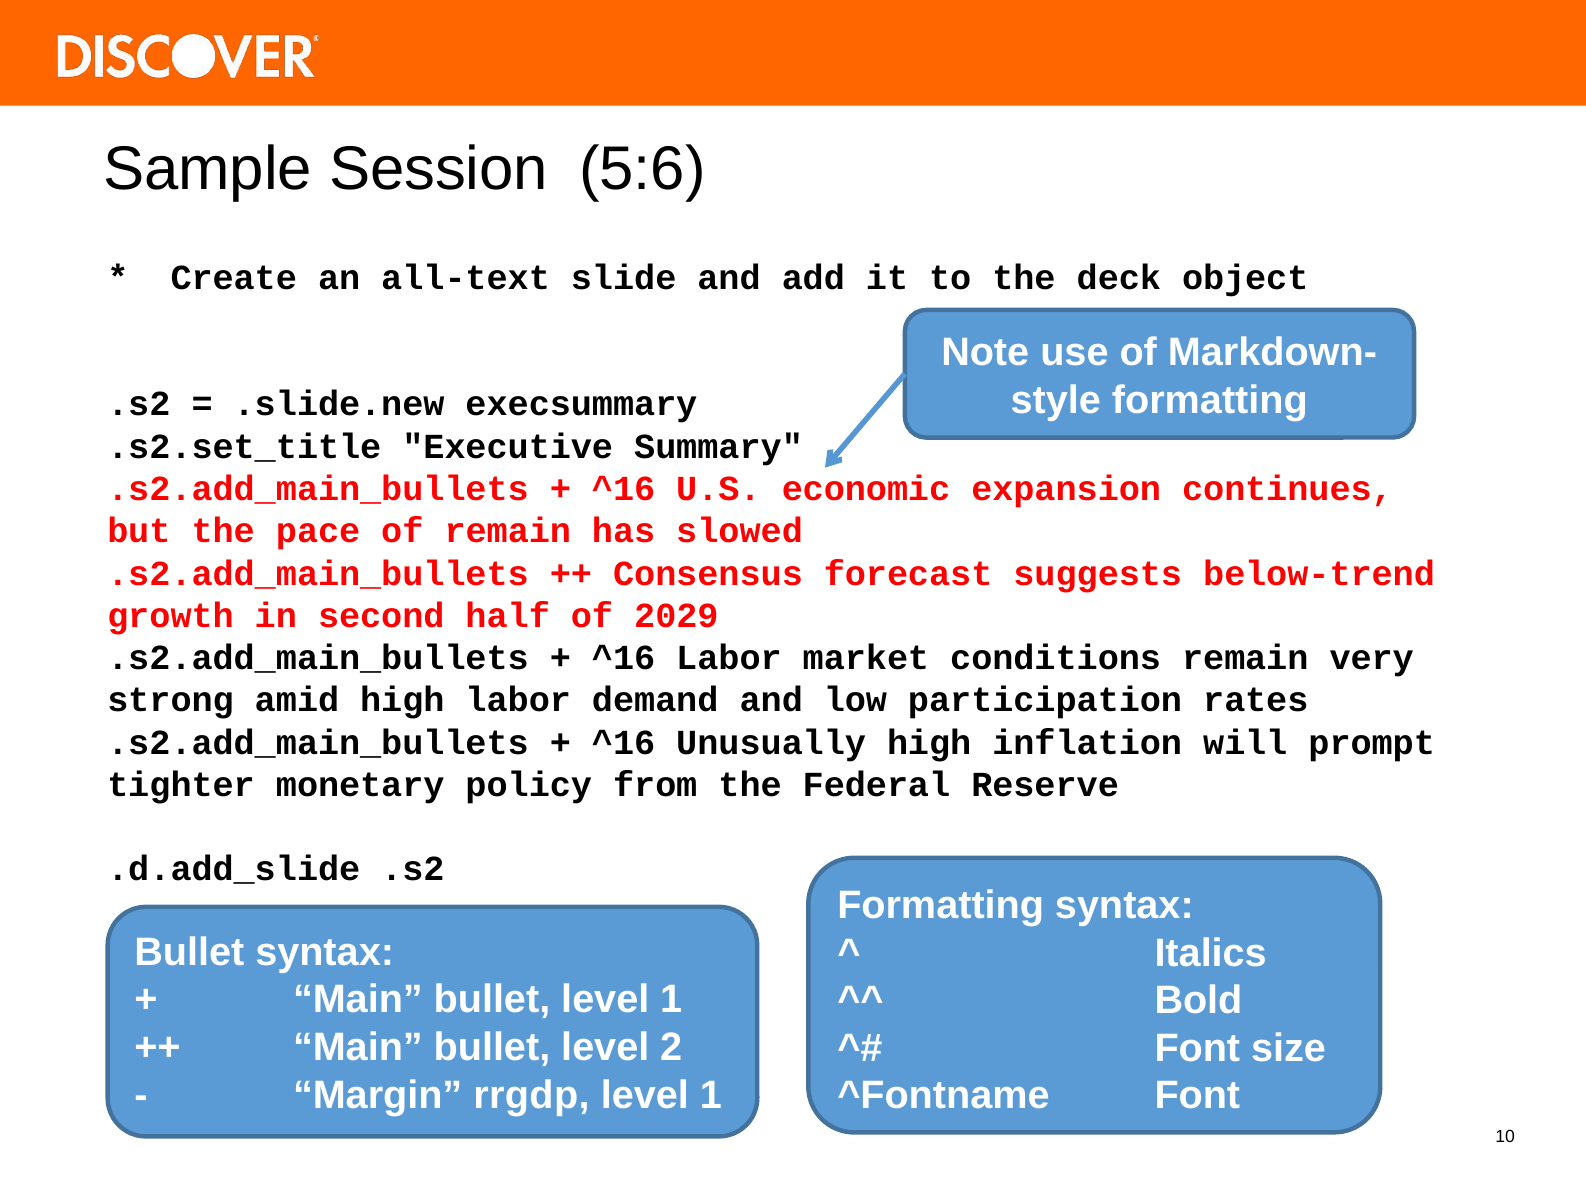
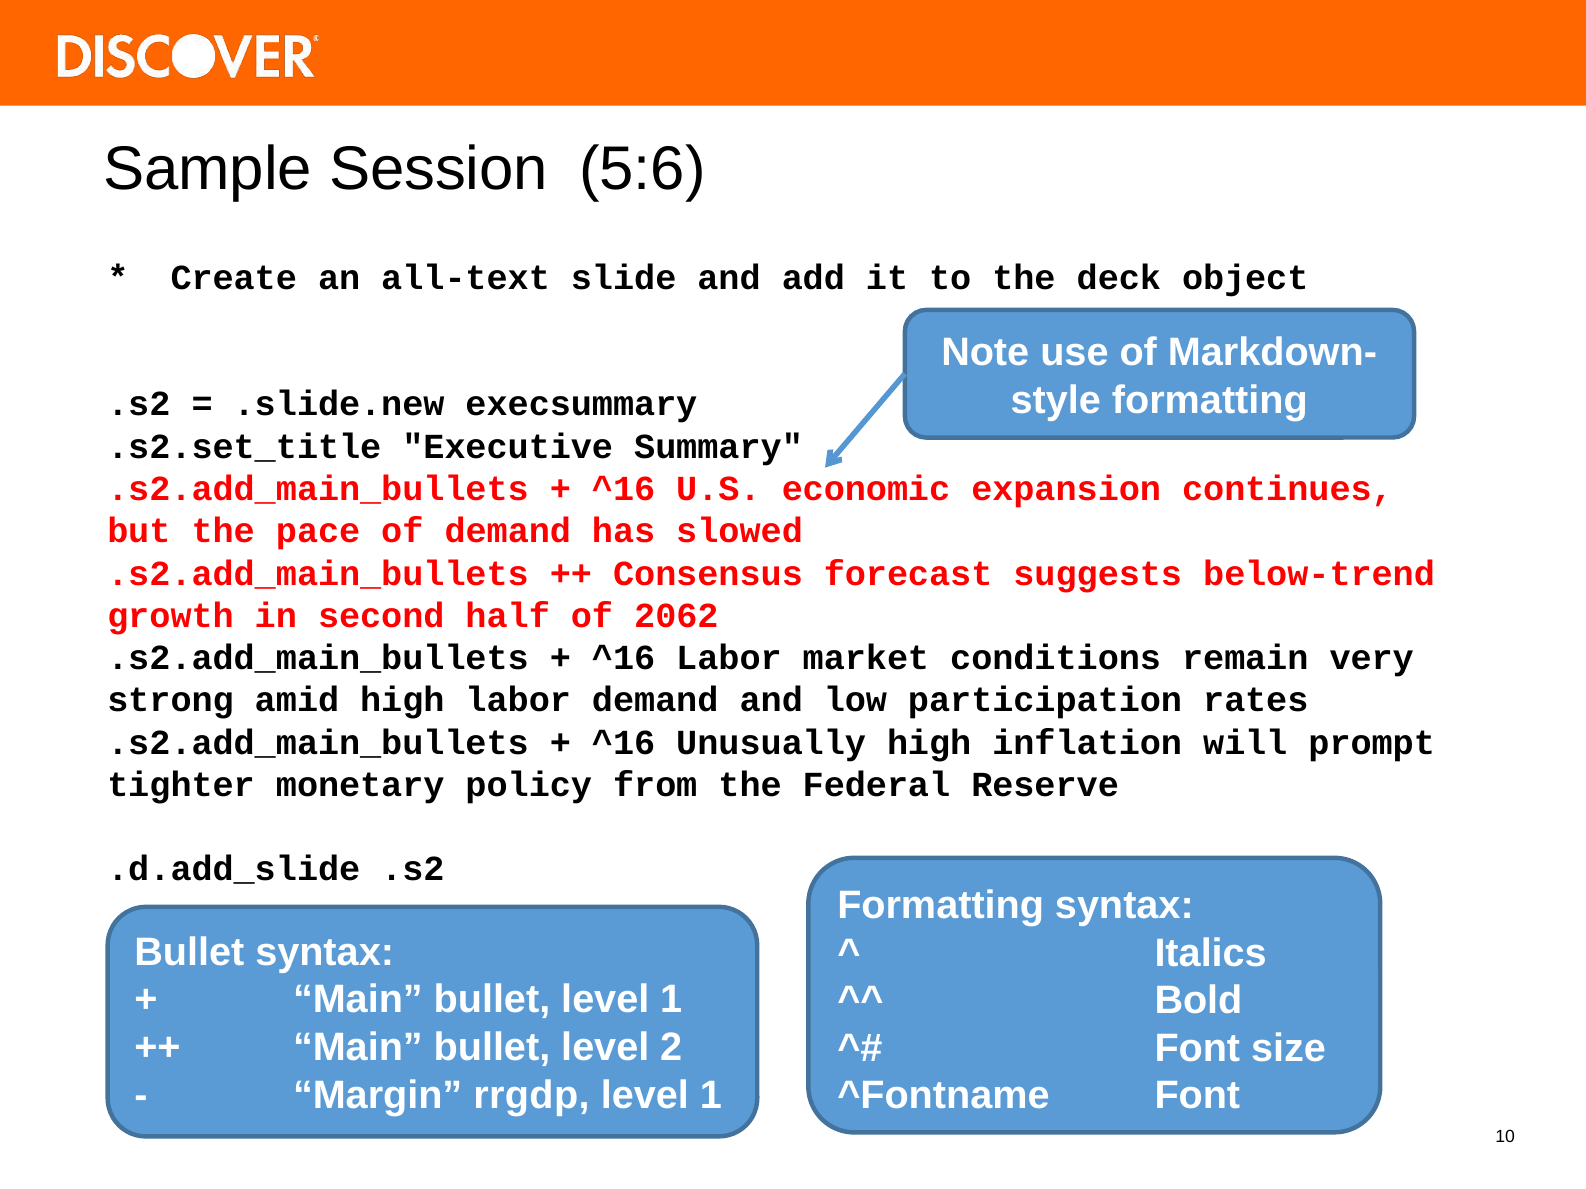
of remain: remain -> demand
2029: 2029 -> 2062
